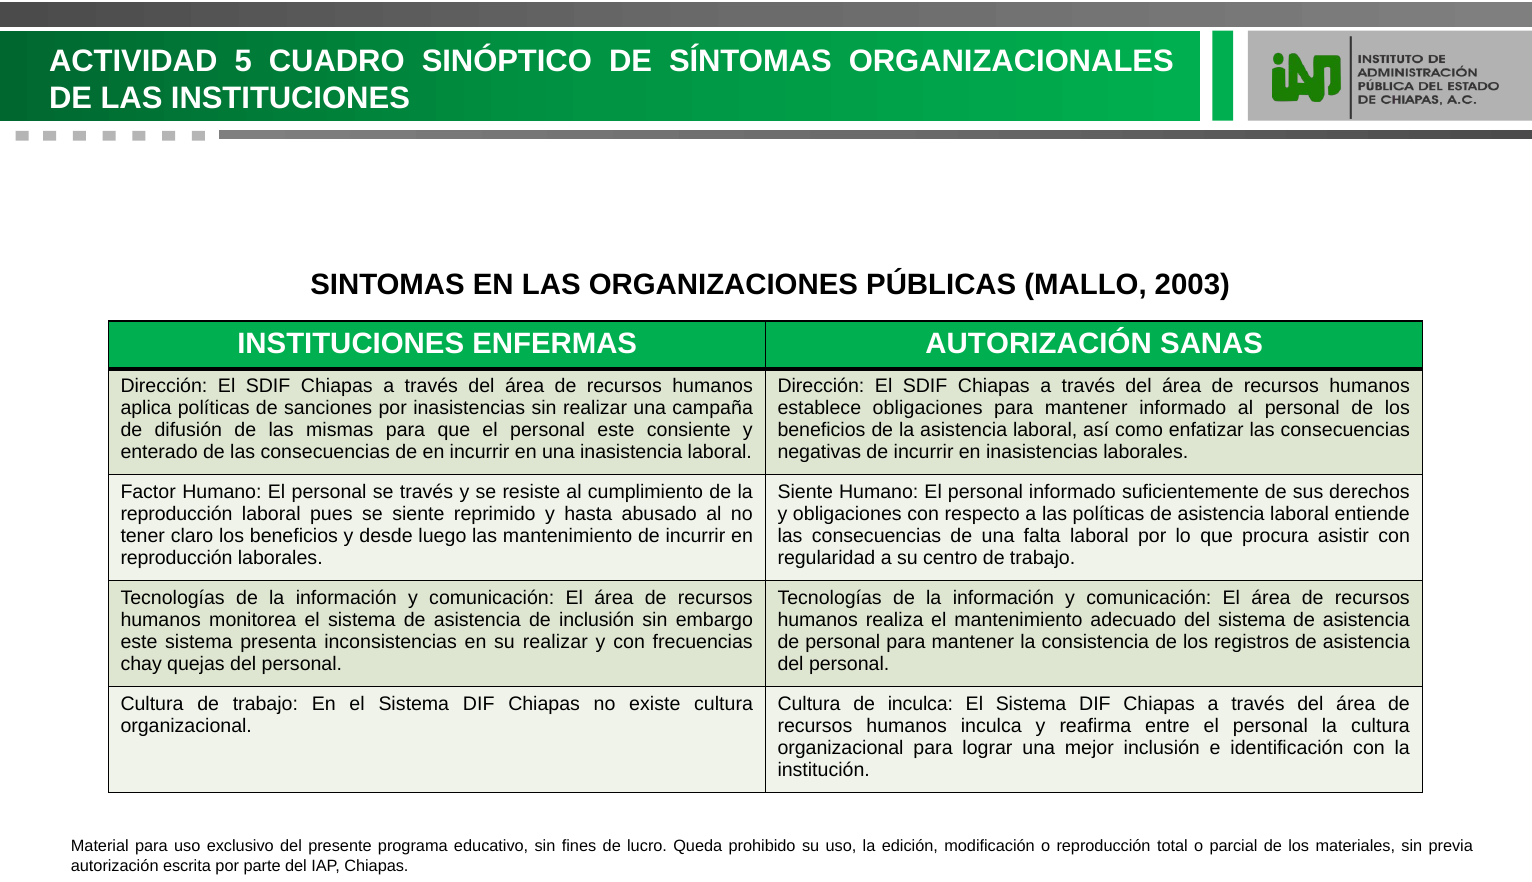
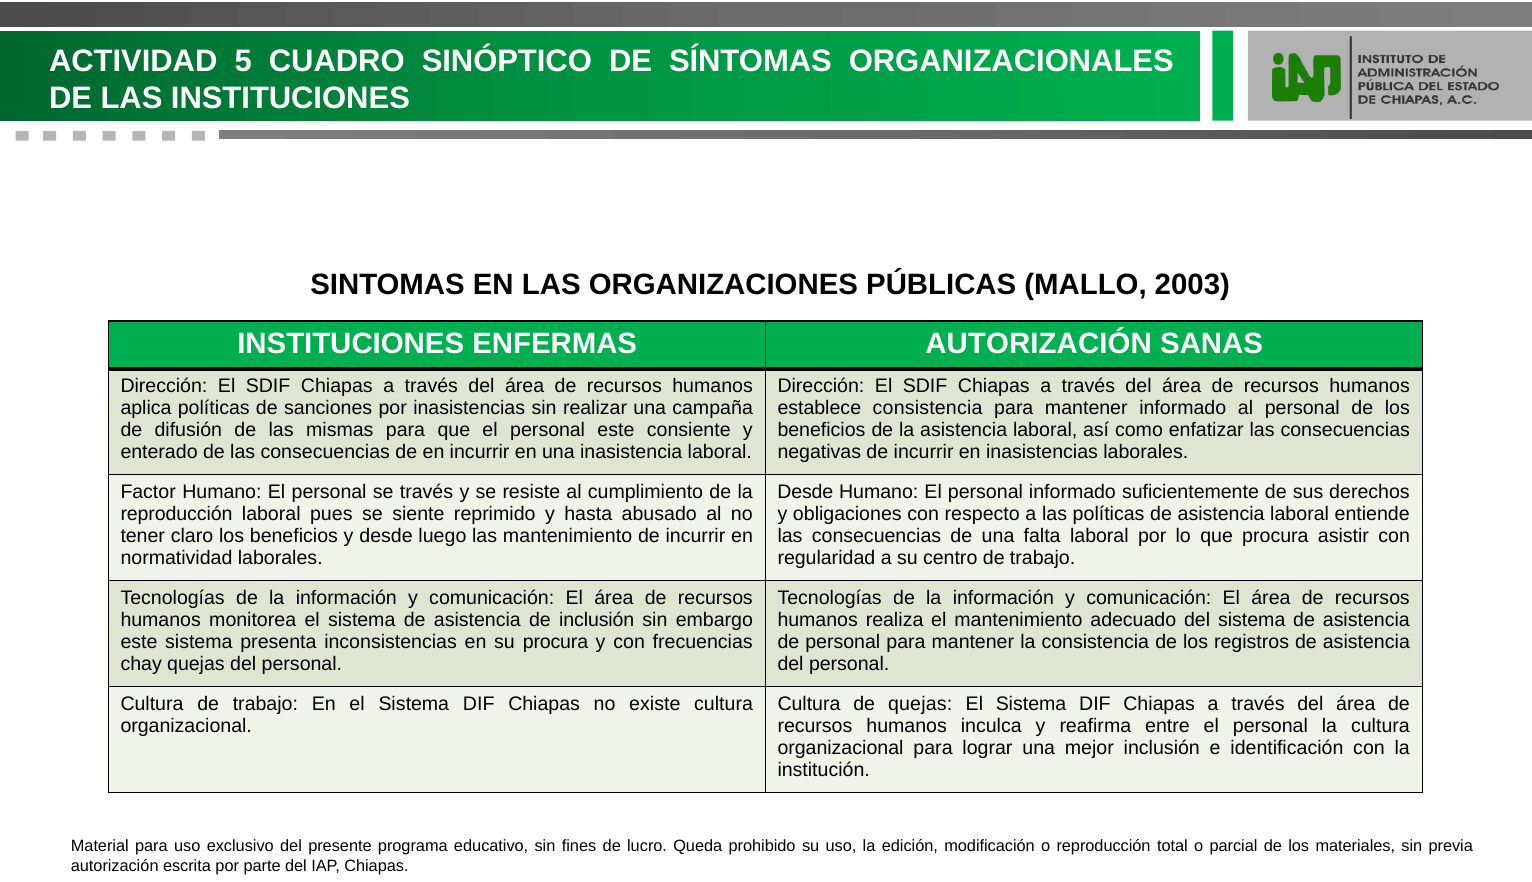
establece obligaciones: obligaciones -> consistencia
Siente at (805, 492): Siente -> Desde
reproducción at (177, 558): reproducción -> normatividad
su realizar: realizar -> procura
de inculca: inculca -> quejas
